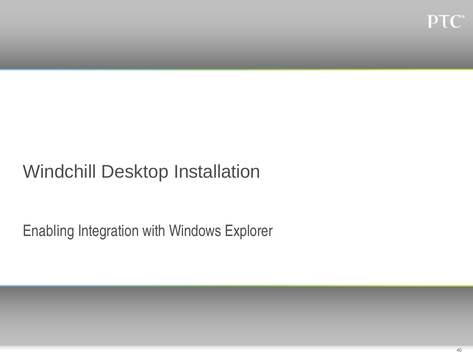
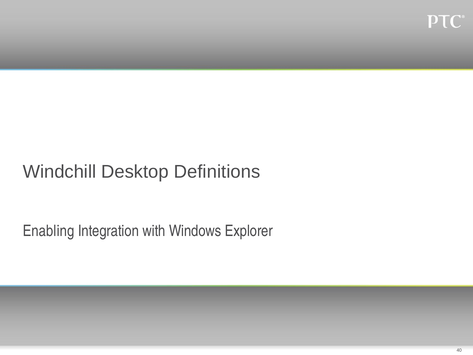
Installation: Installation -> Definitions
